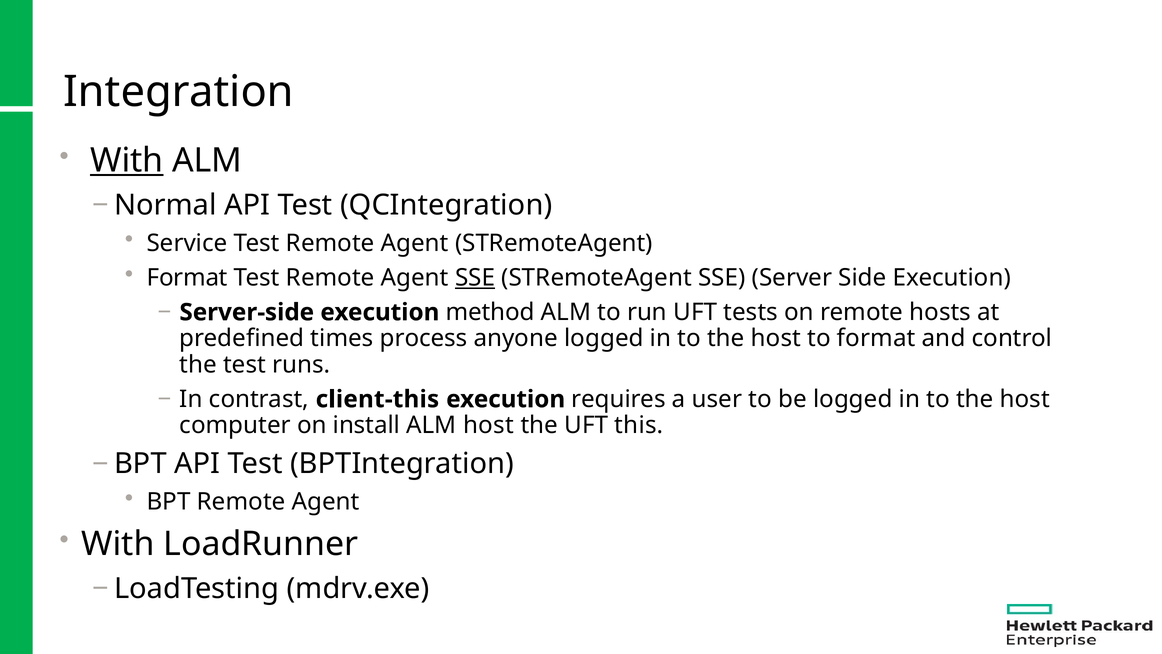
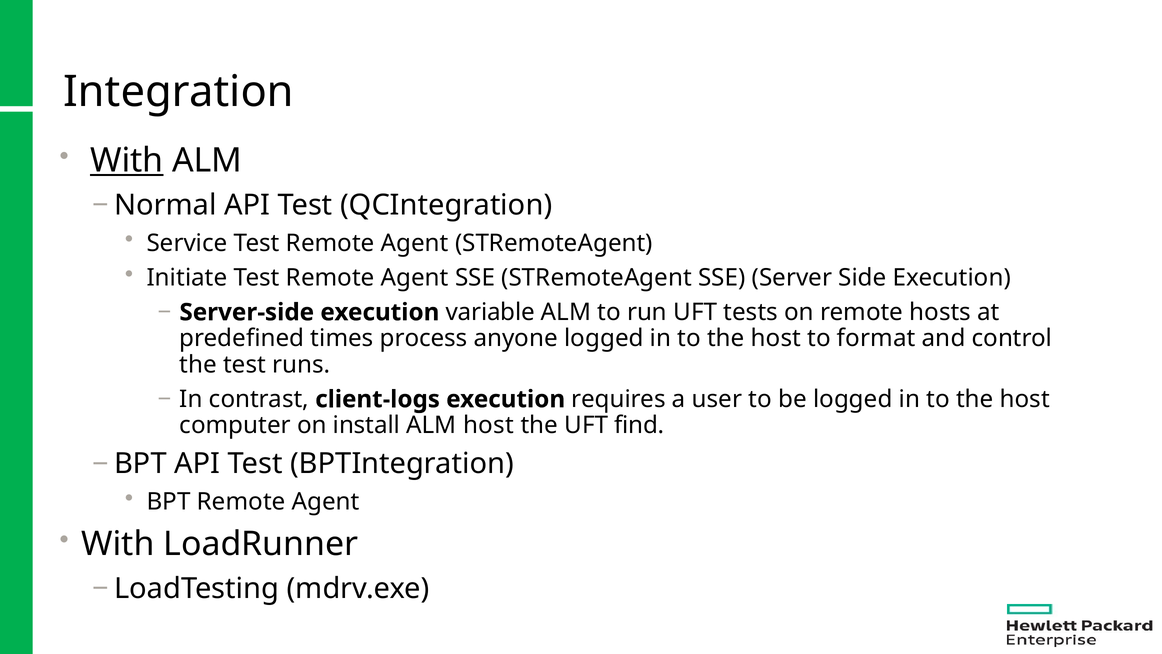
Format at (187, 278): Format -> Initiate
SSE at (475, 278) underline: present -> none
method: method -> variable
client-this: client-this -> client-logs
this: this -> find
